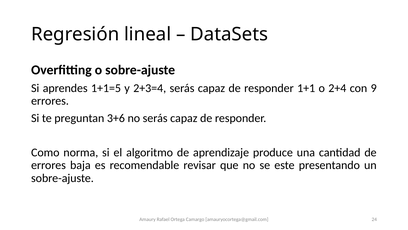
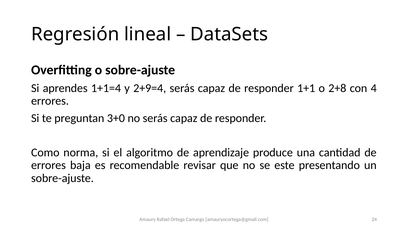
1+1=5: 1+1=5 -> 1+1=4
2+3=4: 2+3=4 -> 2+9=4
2+4: 2+4 -> 2+8
9: 9 -> 4
3+6: 3+6 -> 3+0
